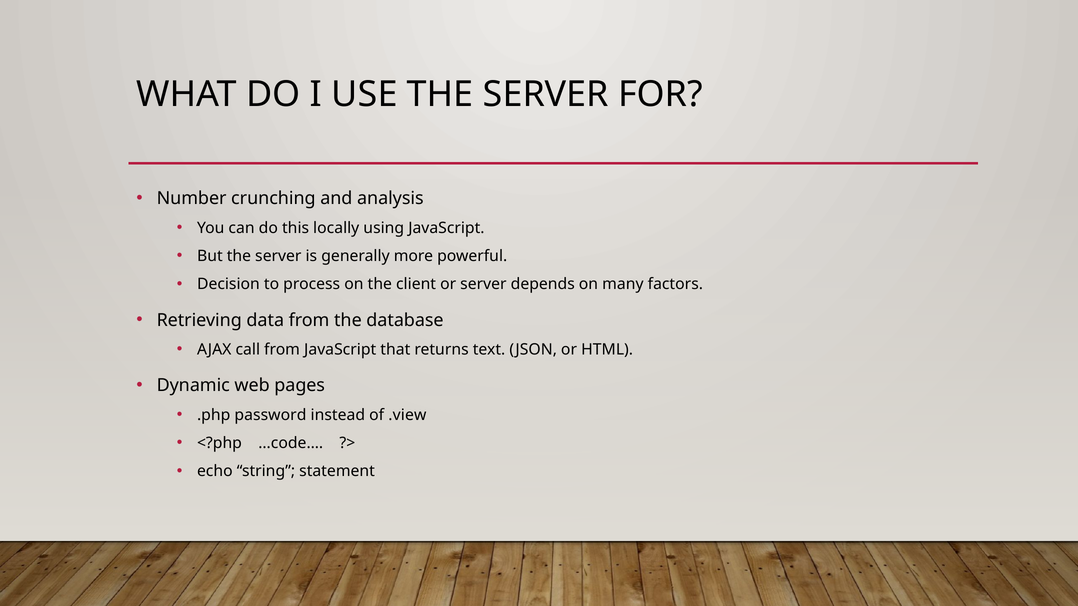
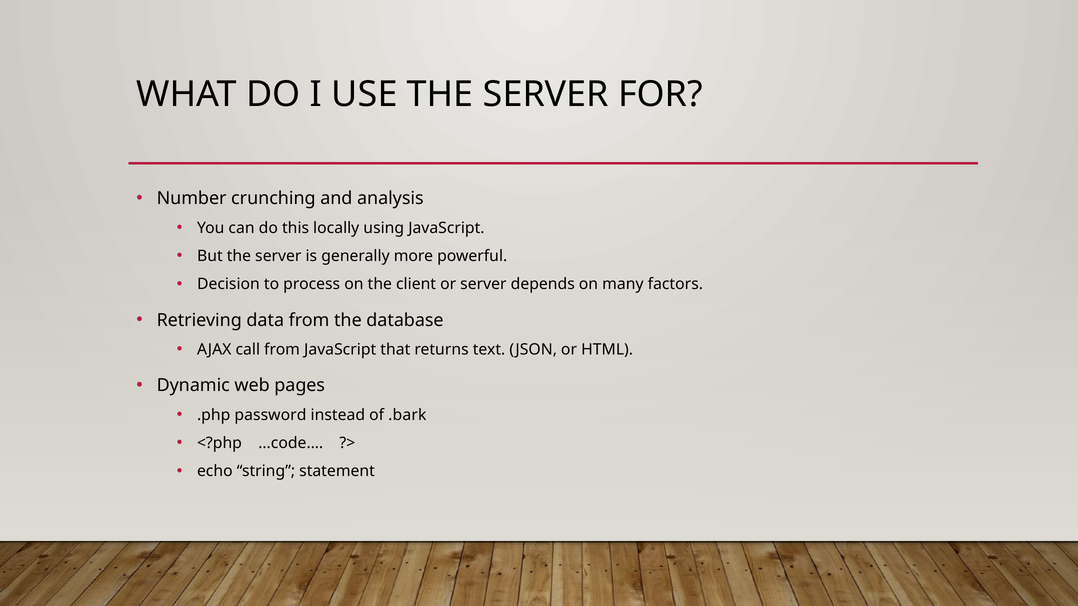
.view: .view -> .bark
